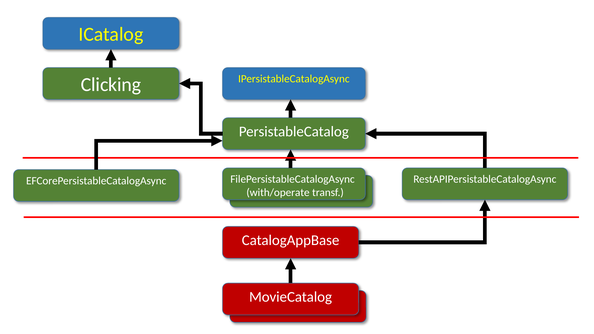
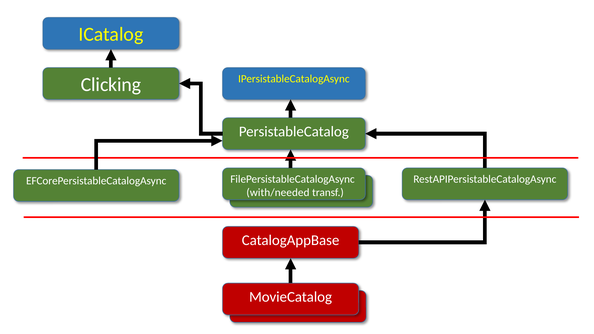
with/operate: with/operate -> with/needed
